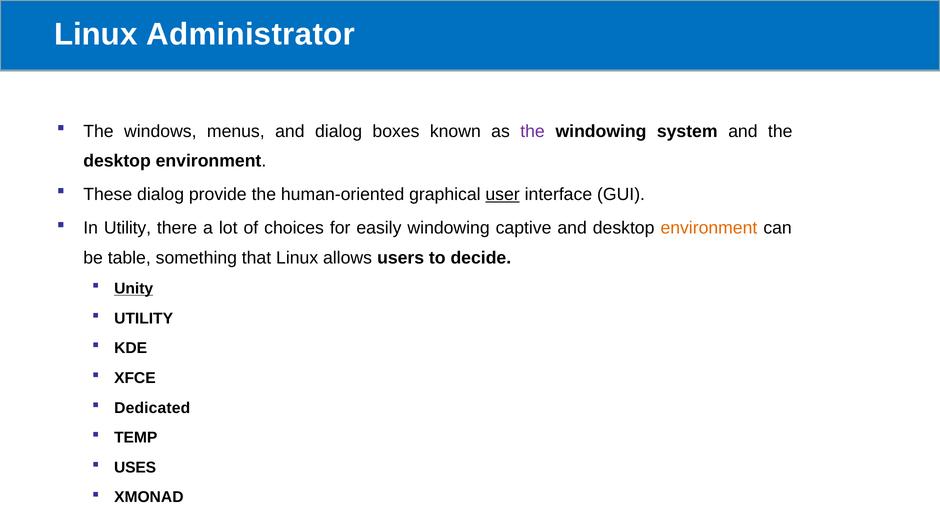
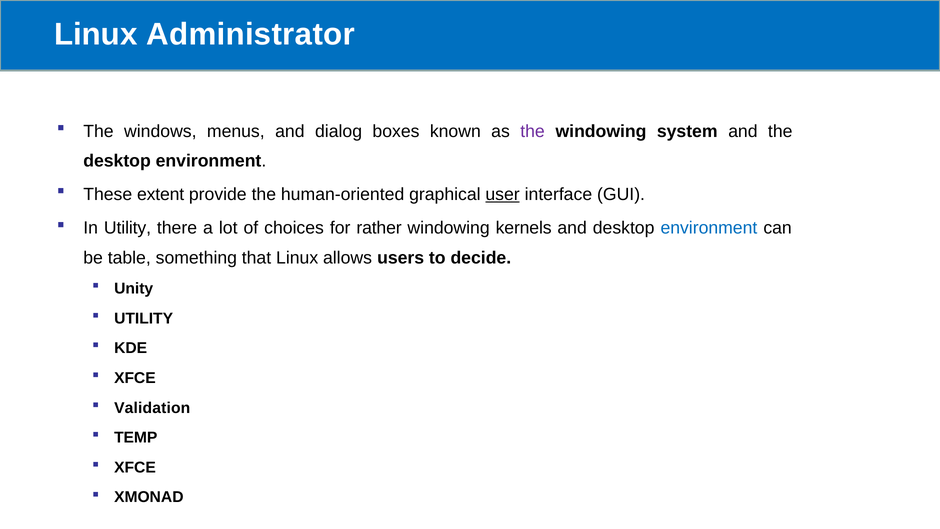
These dialog: dialog -> extent
easily: easily -> rather
captive: captive -> kernels
environment at (709, 228) colour: orange -> blue
Unity underline: present -> none
Dedicated: Dedicated -> Validation
USES at (135, 467): USES -> XFCE
